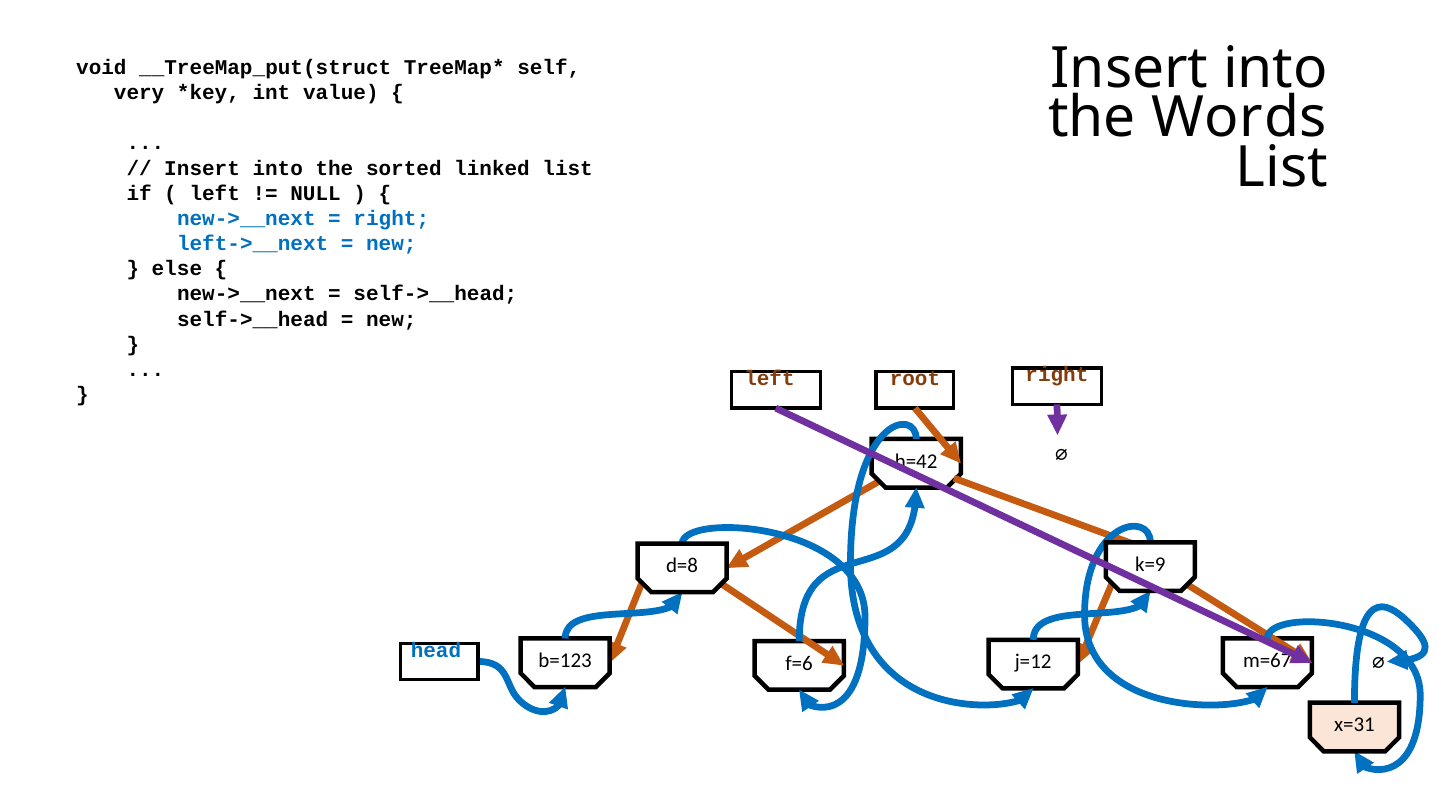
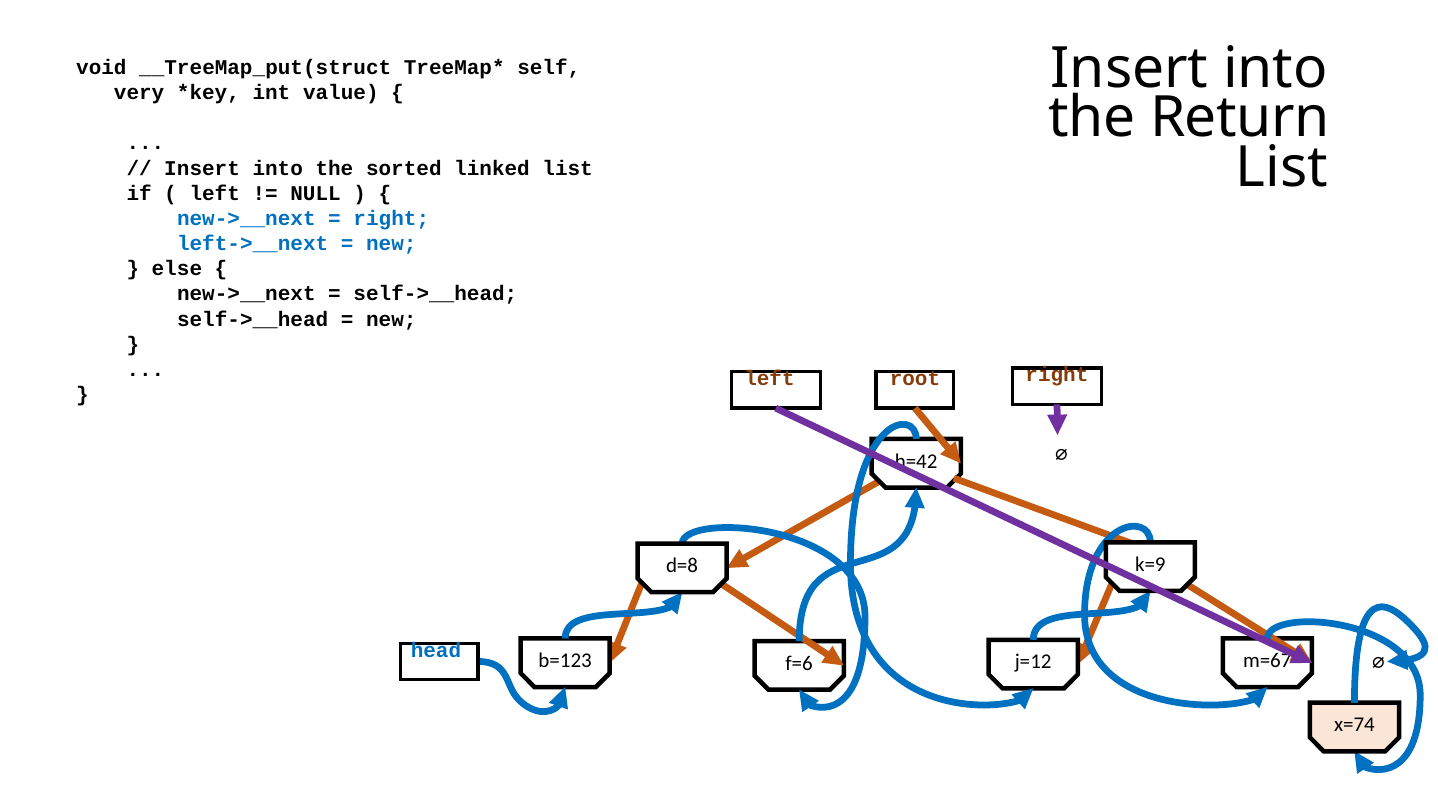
Words: Words -> Return
x=31: x=31 -> x=74
